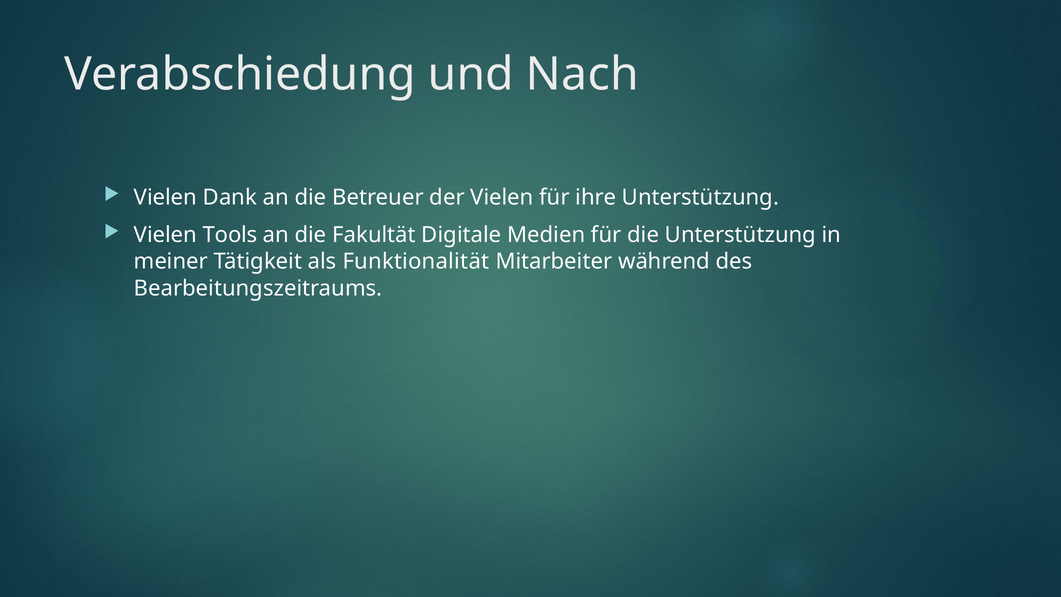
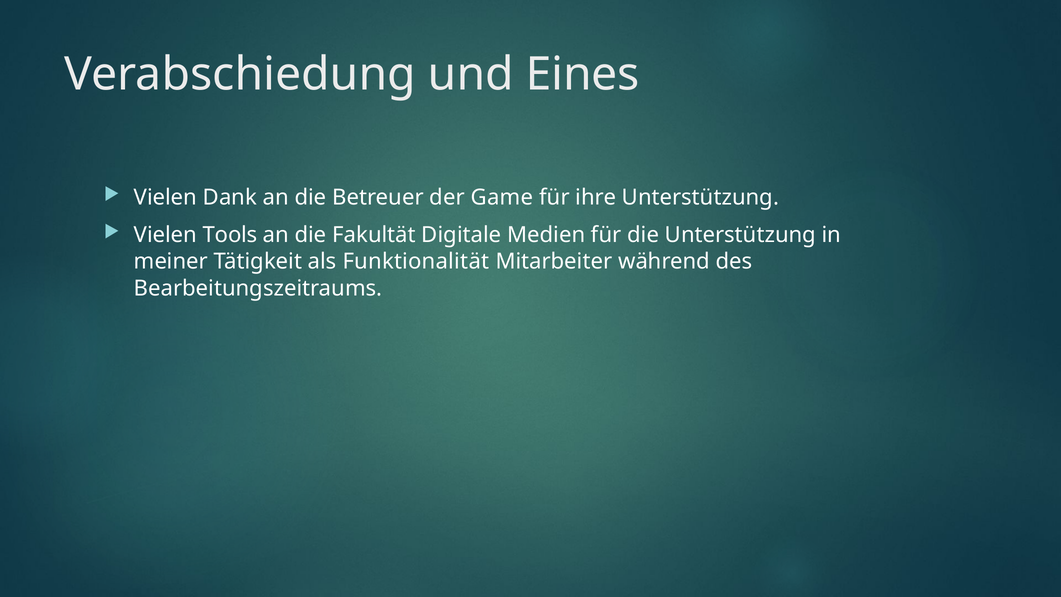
Nach: Nach -> Eines
der Vielen: Vielen -> Game
